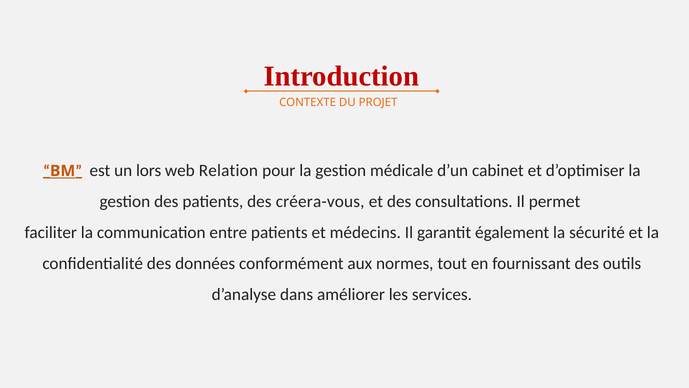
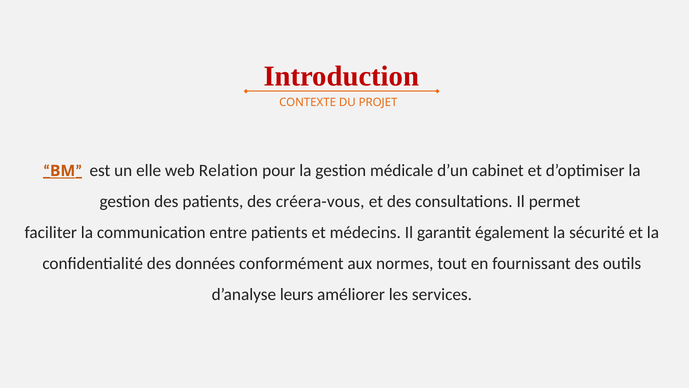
lors: lors -> elle
dans: dans -> leurs
